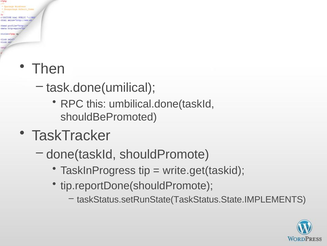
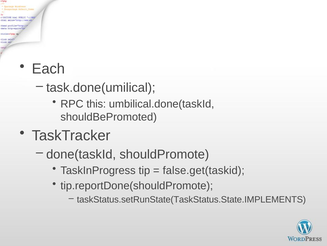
Then: Then -> Each
write.get(taskid: write.get(taskid -> false.get(taskid
